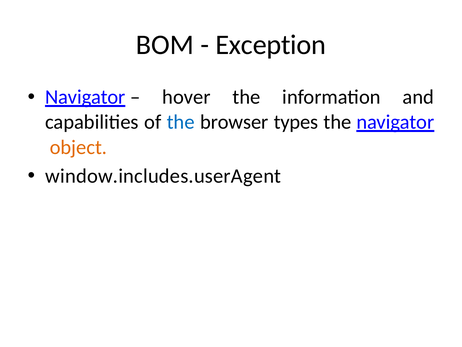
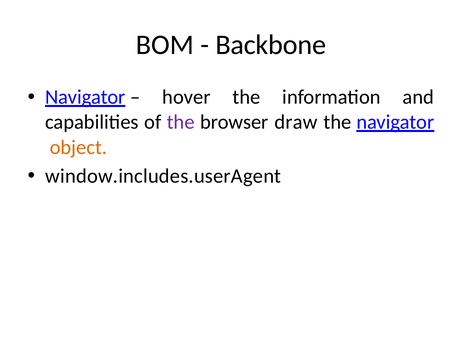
Exception: Exception -> Backbone
the at (181, 122) colour: blue -> purple
types: types -> draw
